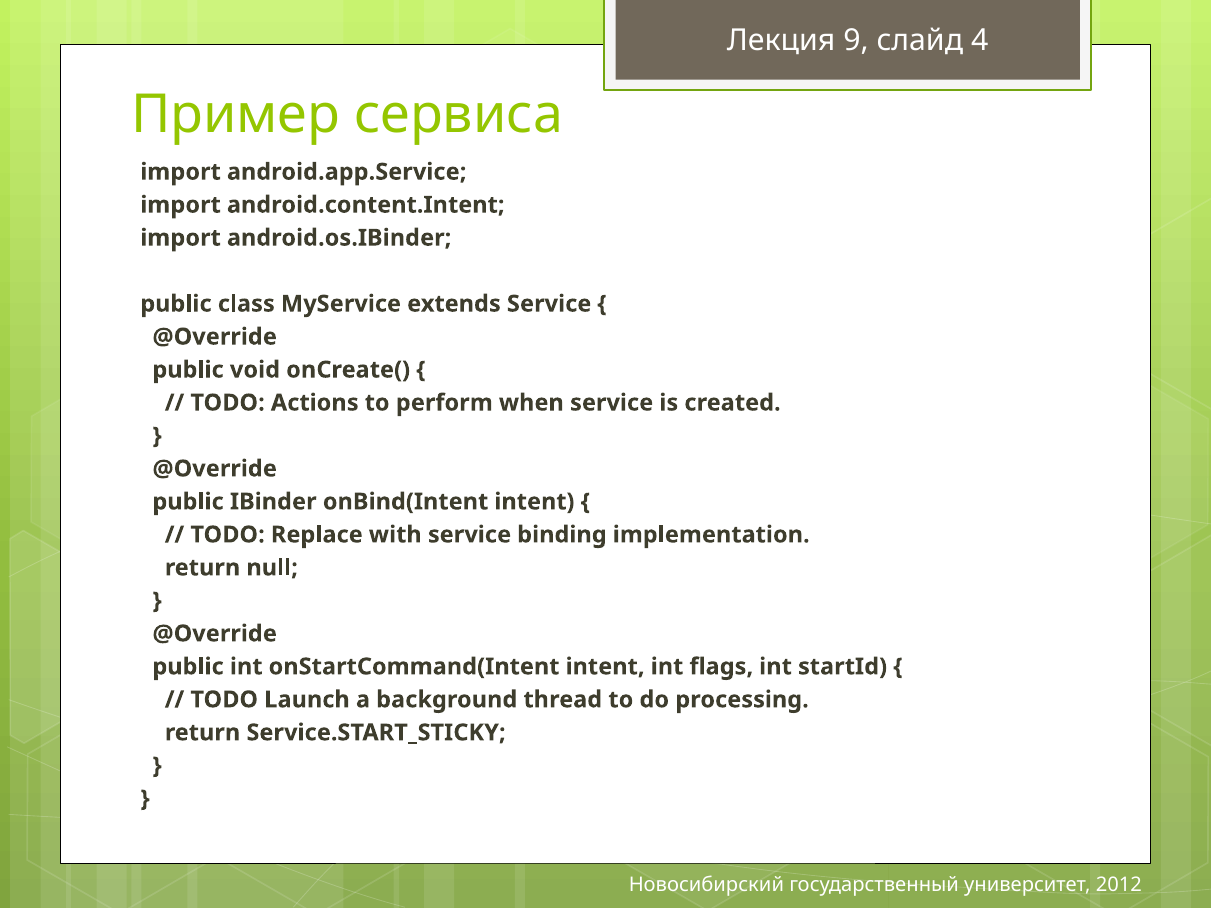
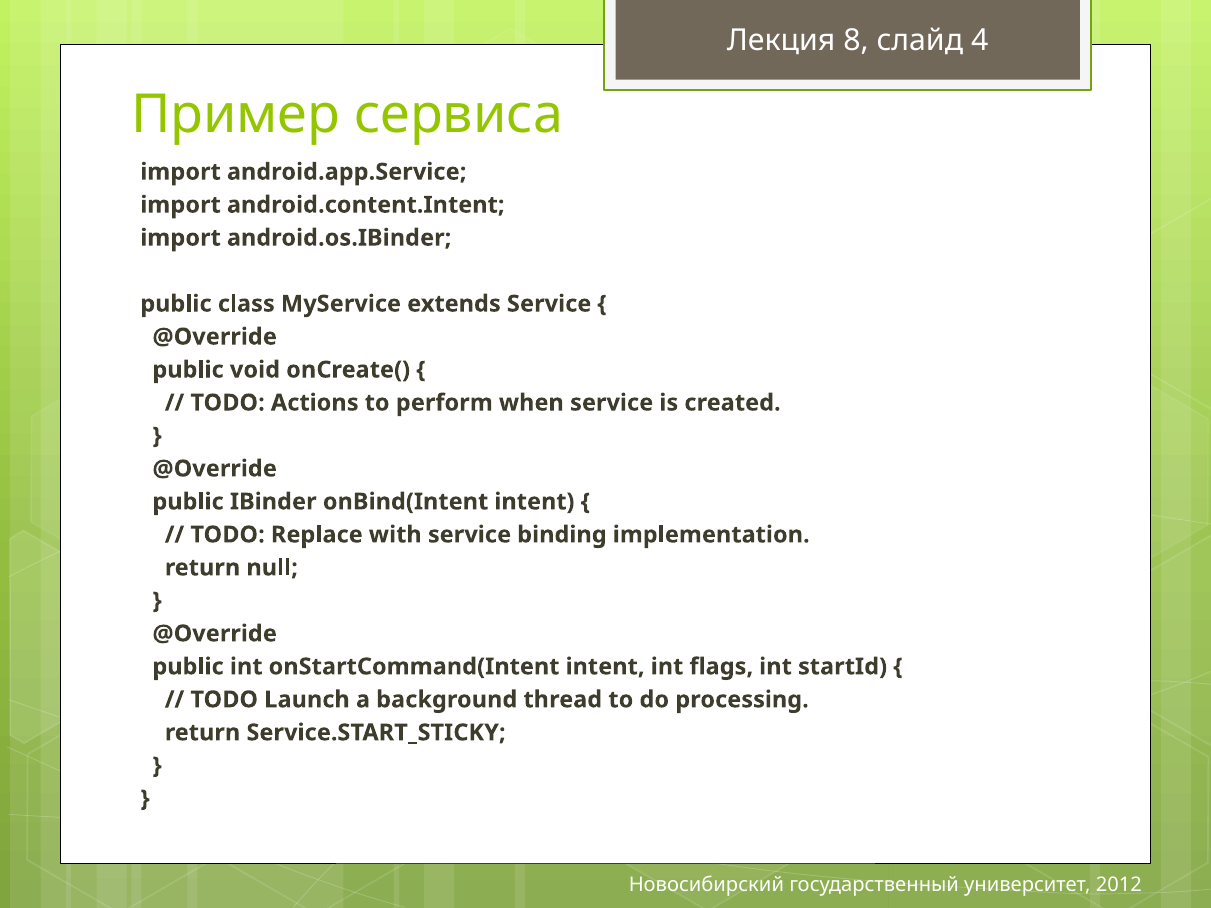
9: 9 -> 8
